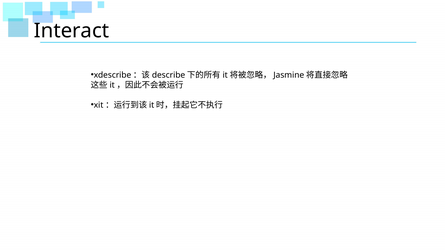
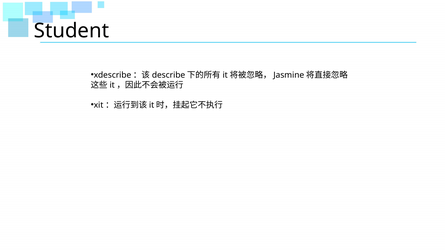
Interact: Interact -> Student
